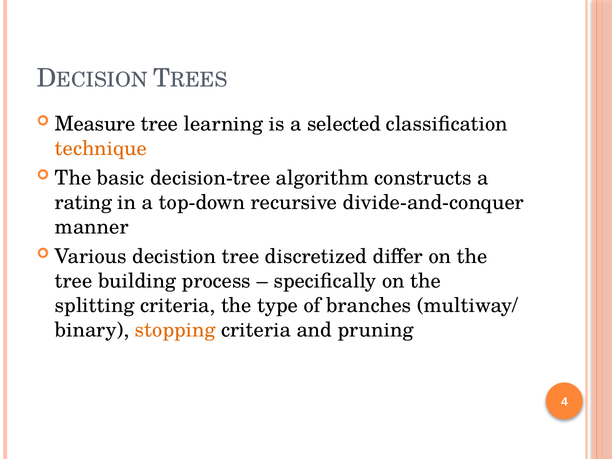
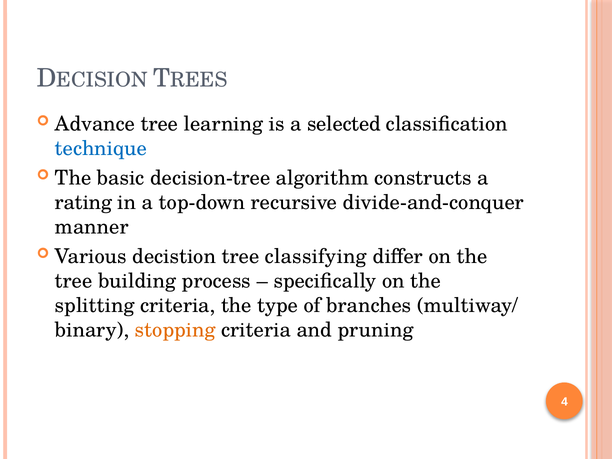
Measure: Measure -> Advance
technique colour: orange -> blue
discretized: discretized -> classifying
